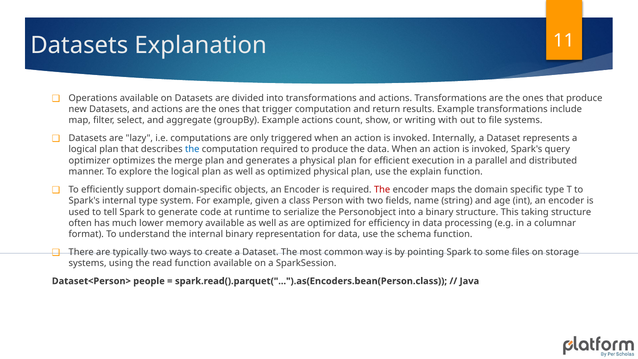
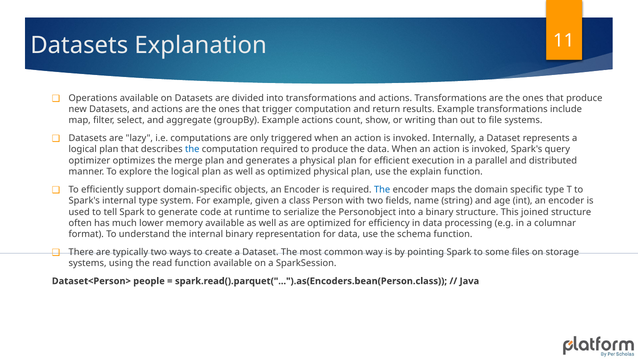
writing with: with -> than
The at (382, 190) colour: red -> blue
taking: taking -> joined
